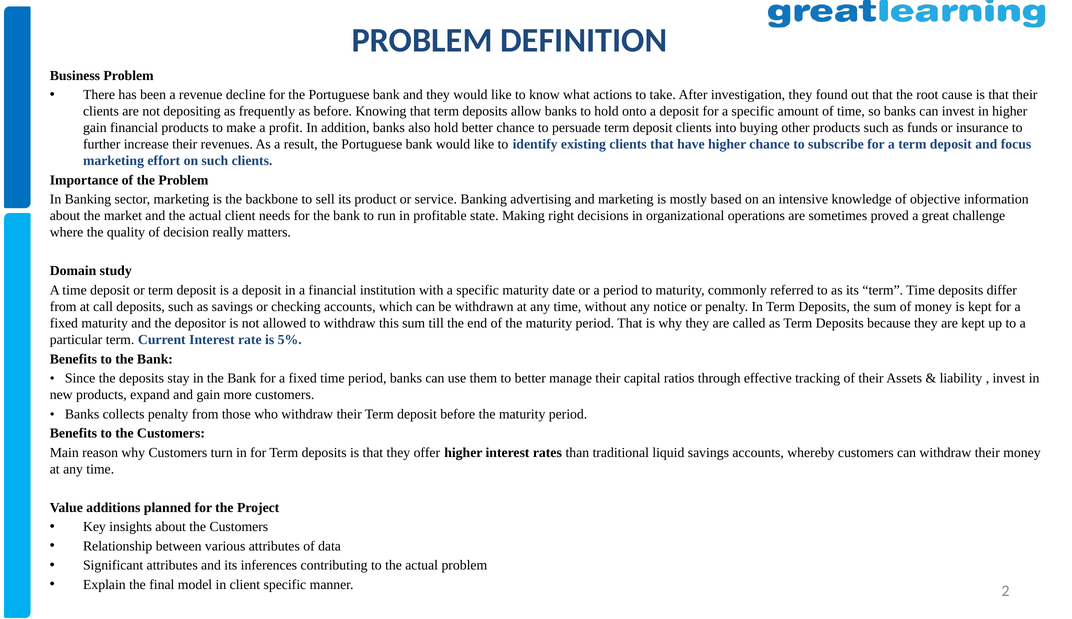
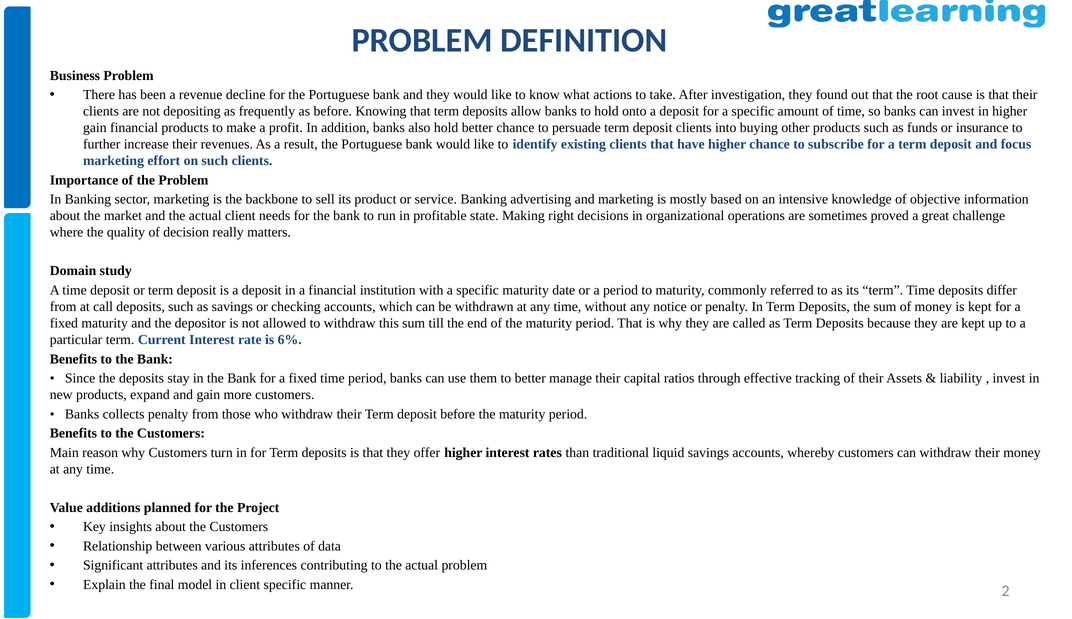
5%: 5% -> 6%
